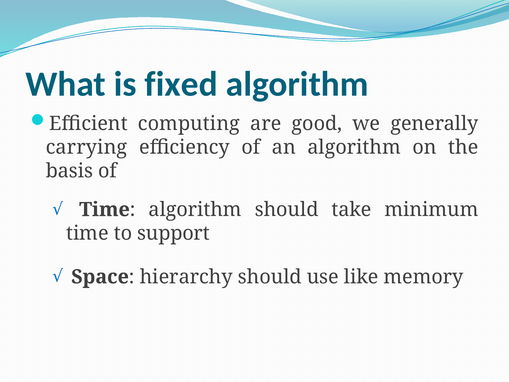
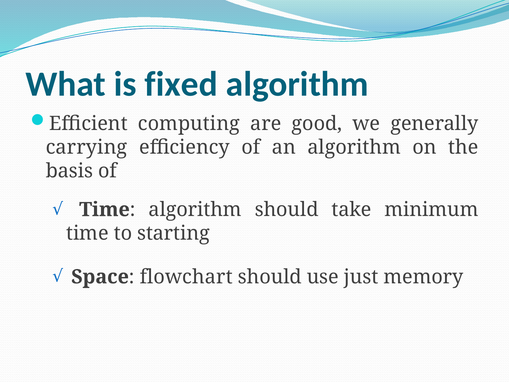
support: support -> starting
hierarchy: hierarchy -> flowchart
like: like -> just
